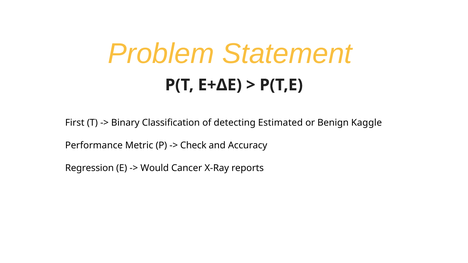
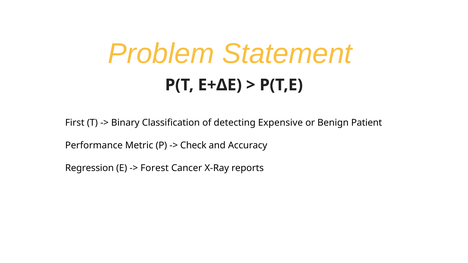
Estimated: Estimated -> Expensive
Kaggle: Kaggle -> Patient
Would: Would -> Forest
